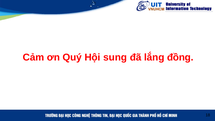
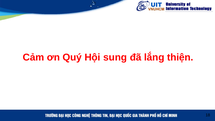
đồng: đồng -> thiện
